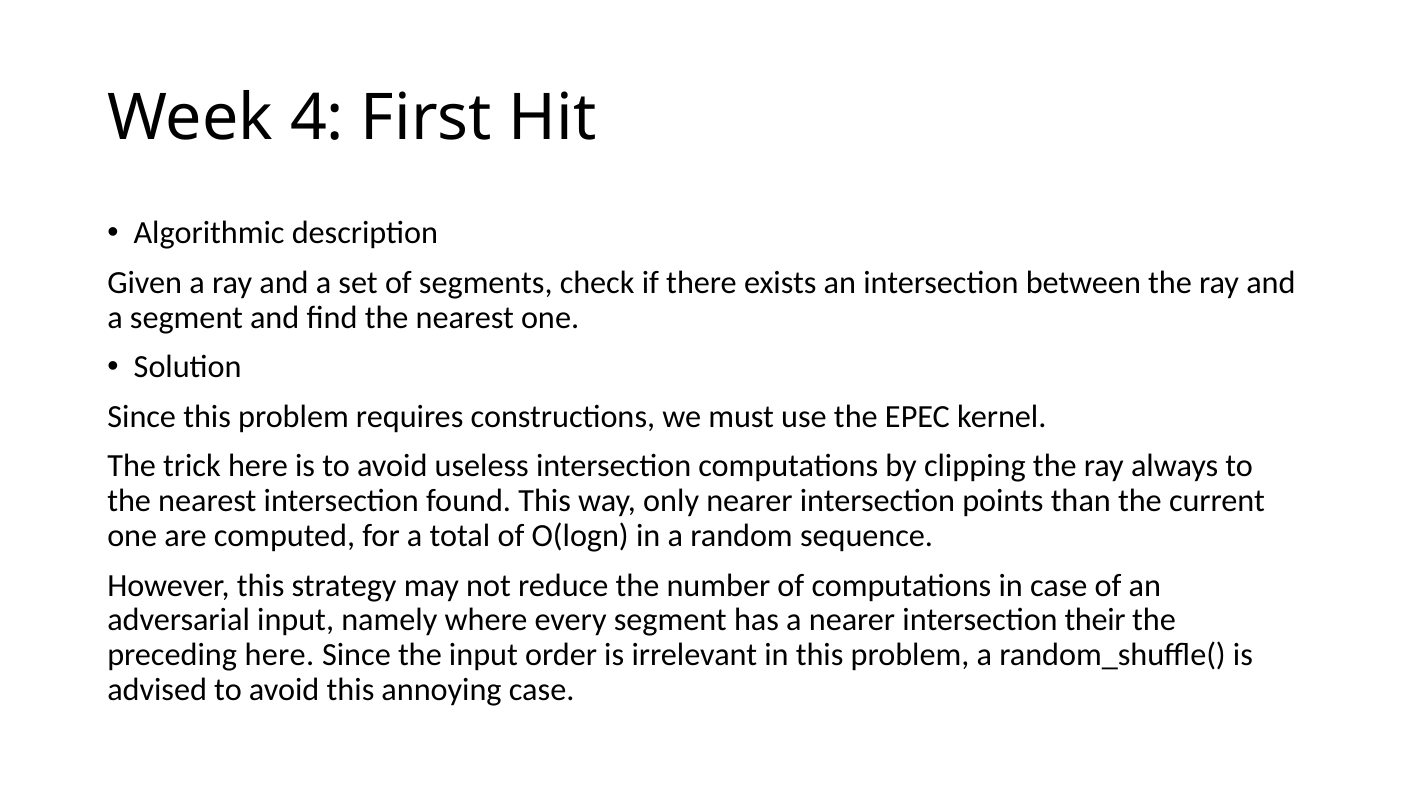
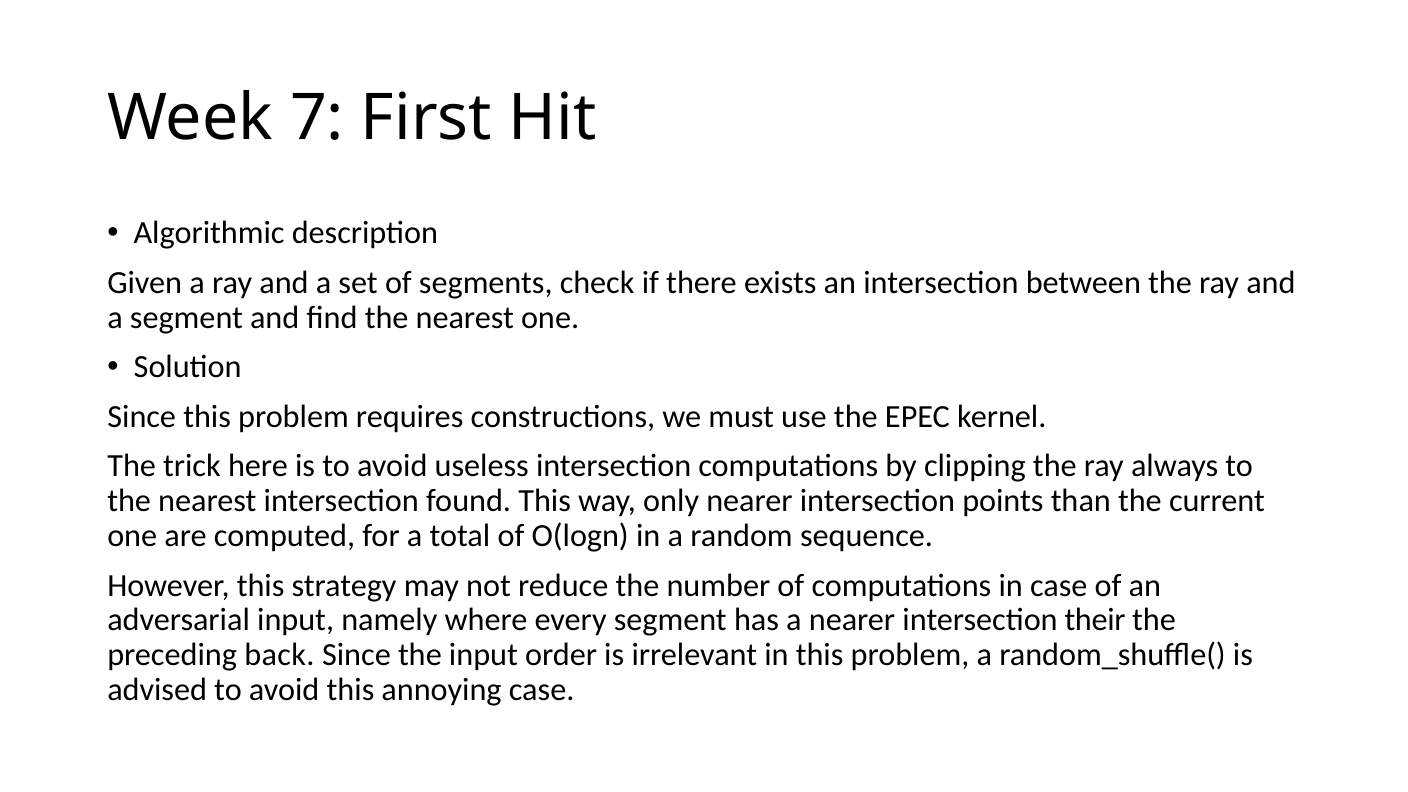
4: 4 -> 7
preceding here: here -> back
